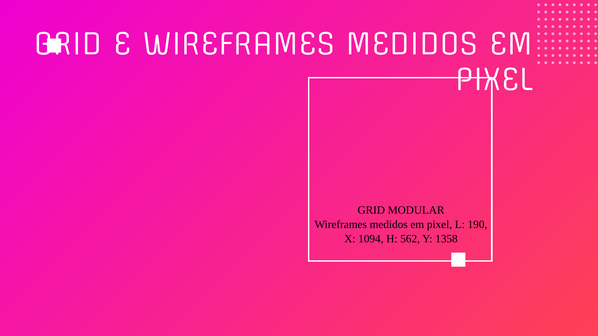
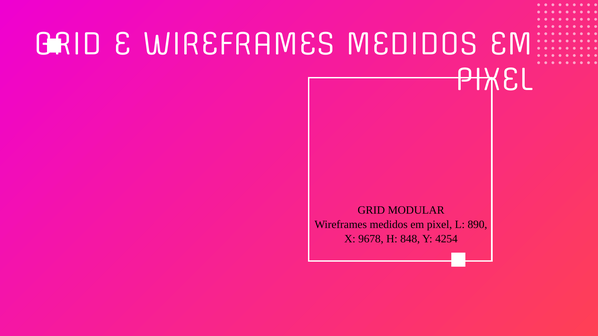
190: 190 -> 890
1094: 1094 -> 9678
562: 562 -> 848
1358: 1358 -> 4254
